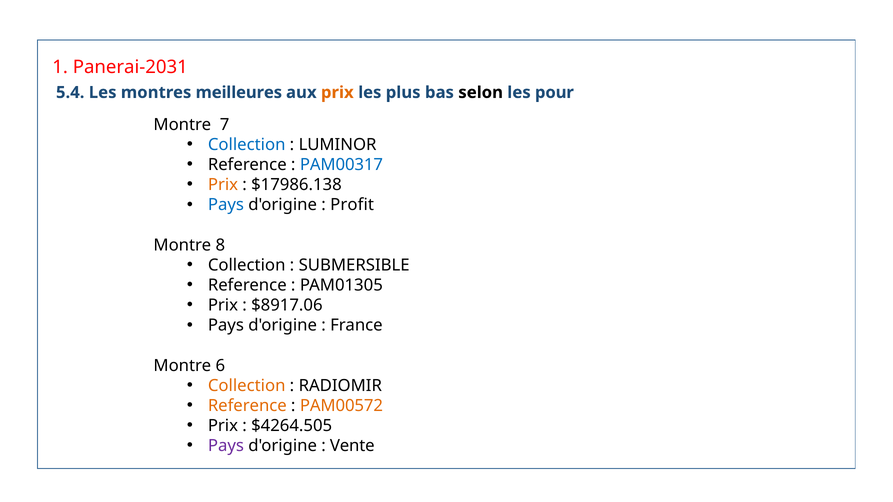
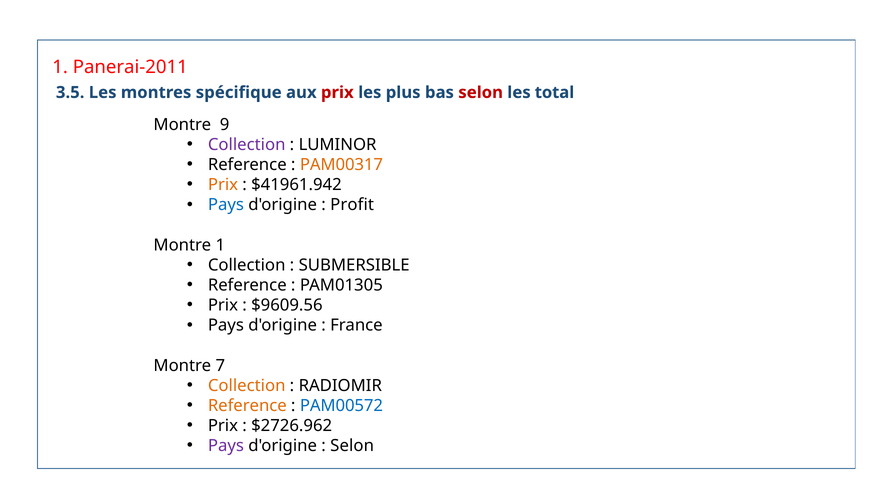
Panerai-2031: Panerai-2031 -> Panerai-2011
5.4: 5.4 -> 3.5
meilleures: meilleures -> spécifique
prix at (337, 93) colour: orange -> red
selon at (481, 93) colour: black -> red
pour: pour -> total
7: 7 -> 9
Collection at (247, 145) colour: blue -> purple
PAM00317 colour: blue -> orange
$17986.138: $17986.138 -> $41961.942
Montre 8: 8 -> 1
$8917.06: $8917.06 -> $9609.56
6: 6 -> 7
PAM00572 colour: orange -> blue
$4264.505: $4264.505 -> $2726.962
Vente at (352, 446): Vente -> Selon
